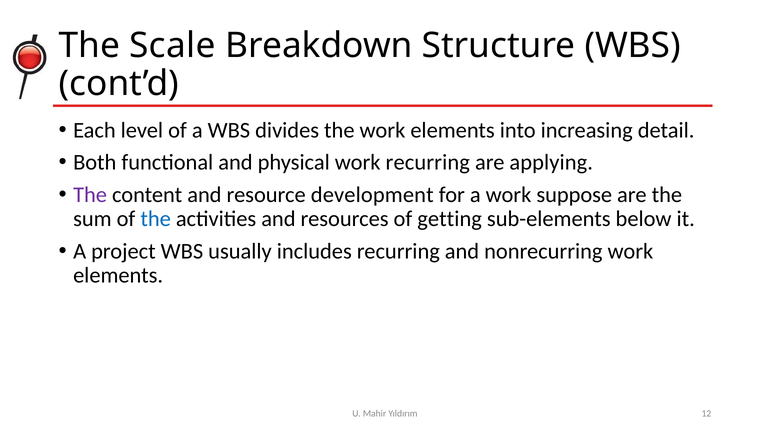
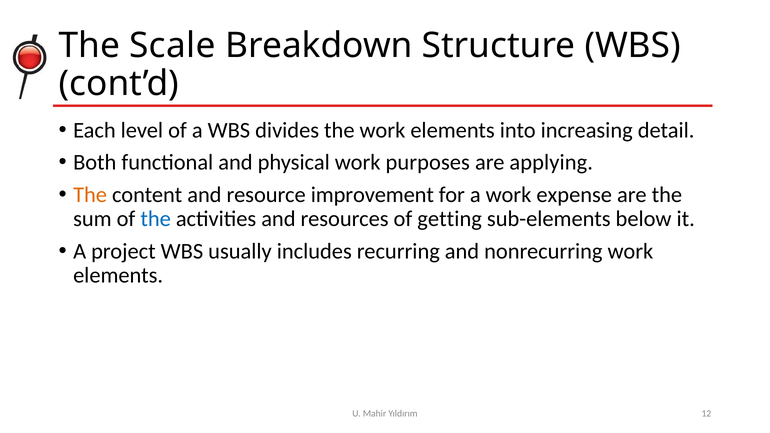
work recurring: recurring -> purposes
The at (90, 195) colour: purple -> orange
development: development -> improvement
suppose: suppose -> expense
